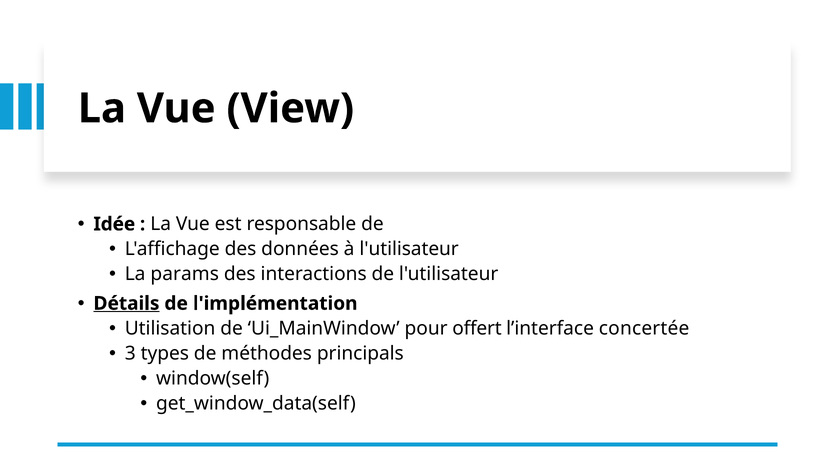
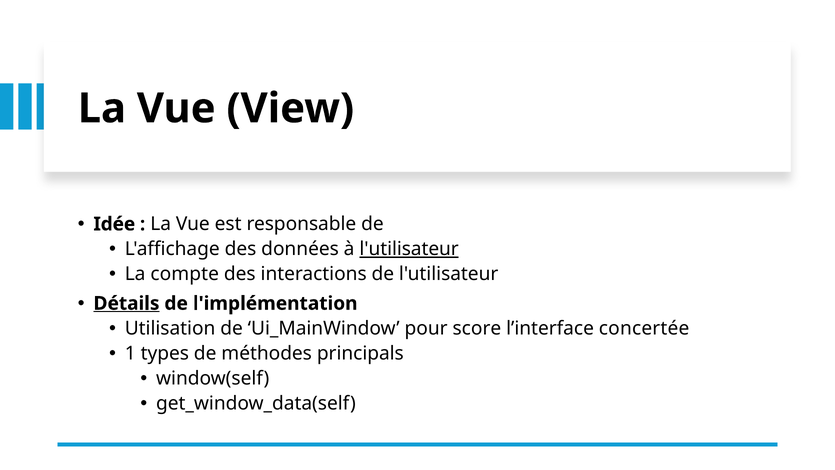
l'utilisateur at (409, 249) underline: none -> present
params: params -> compte
offert: offert -> score
3: 3 -> 1
